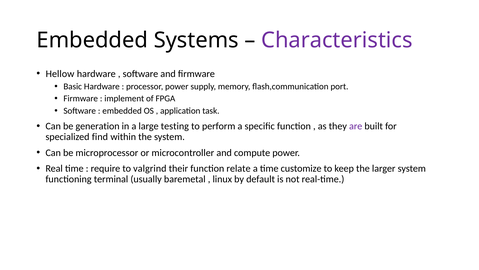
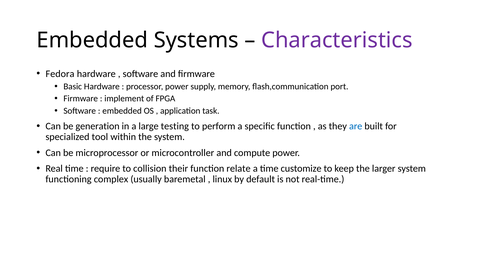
Hellow: Hellow -> Fedora
are colour: purple -> blue
find: find -> tool
valgrind: valgrind -> collision
terminal: terminal -> complex
